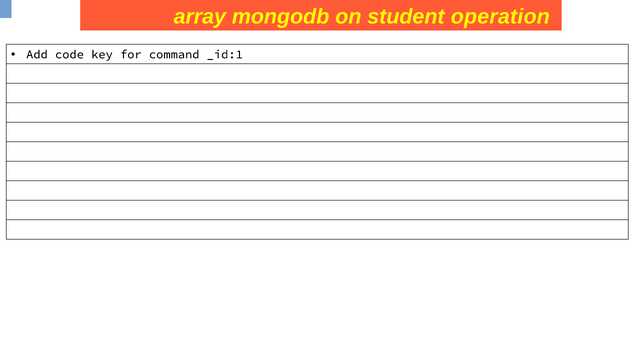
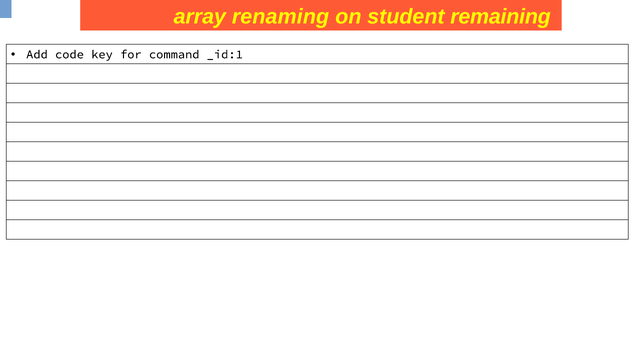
mongodb: mongodb -> renaming
operation: operation -> remaining
